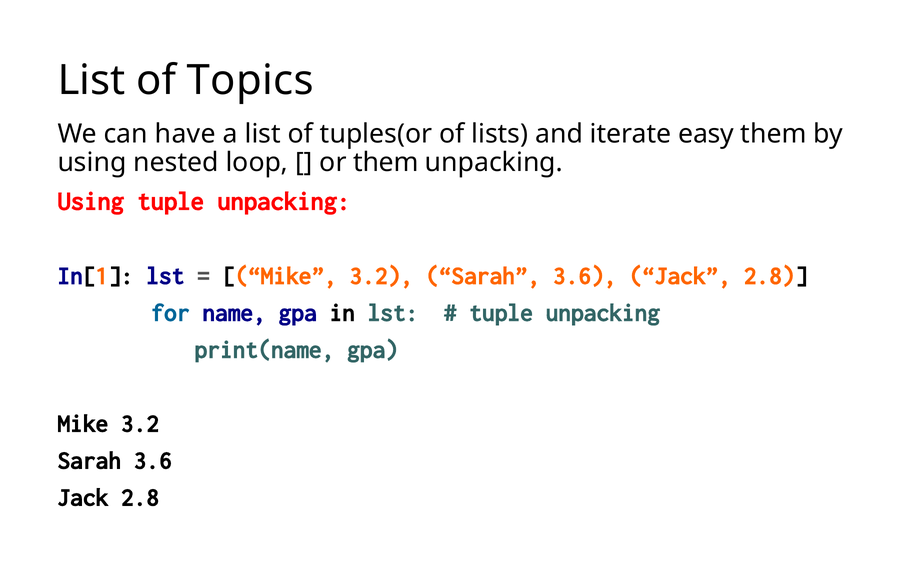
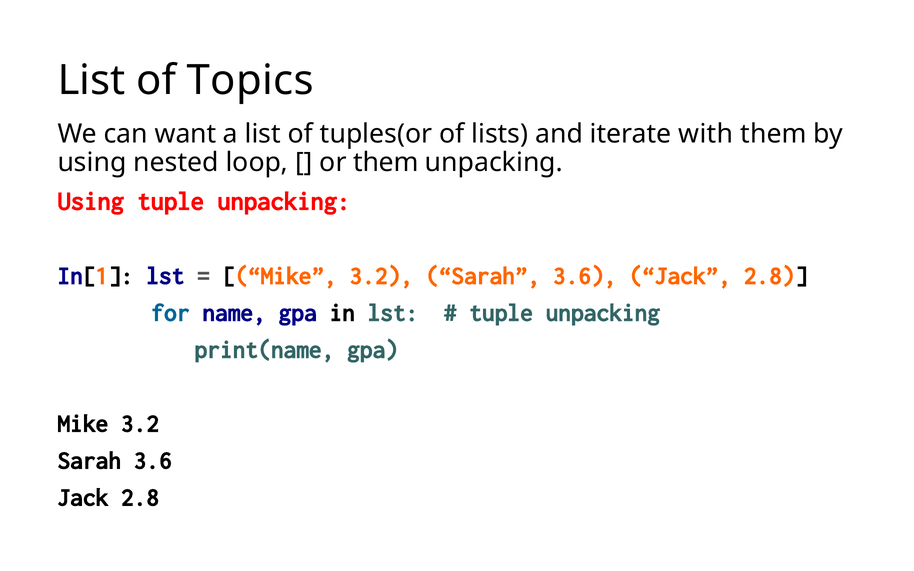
have: have -> want
easy: easy -> with
